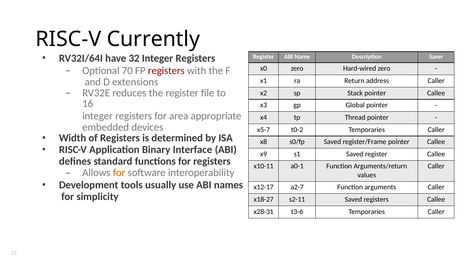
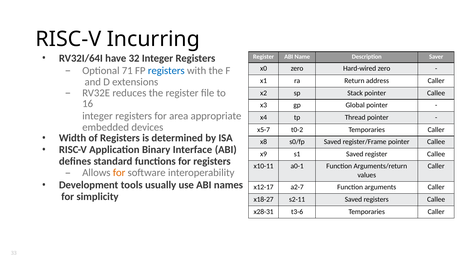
Currently: Currently -> Incurring
70: 70 -> 71
registers at (166, 71) colour: red -> blue
